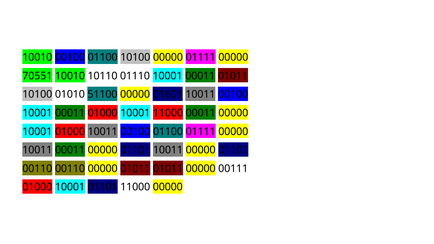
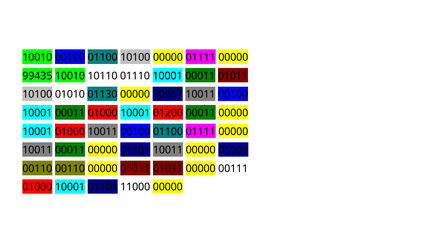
70551: 70551 -> 99435
51100: 51100 -> 01130
01601: 01601 -> 30967
10001 11000: 11000 -> 01200
